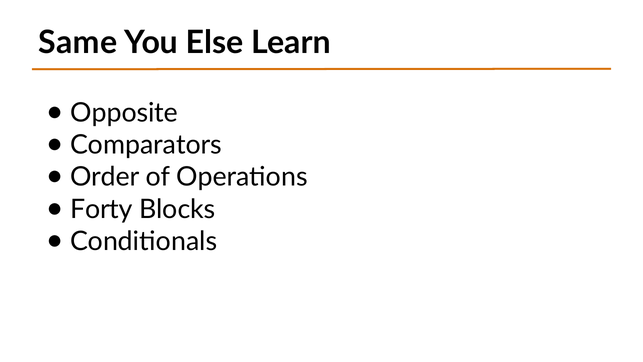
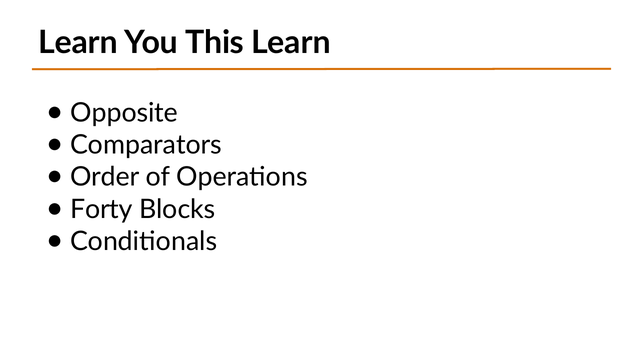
Same at (78, 43): Same -> Learn
Else: Else -> This
